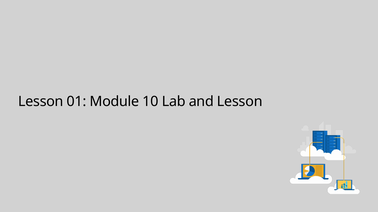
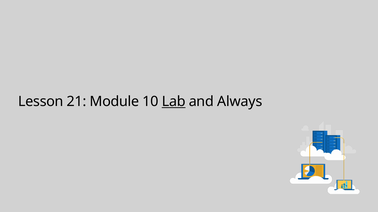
01: 01 -> 21
Lab underline: none -> present
and Lesson: Lesson -> Always
